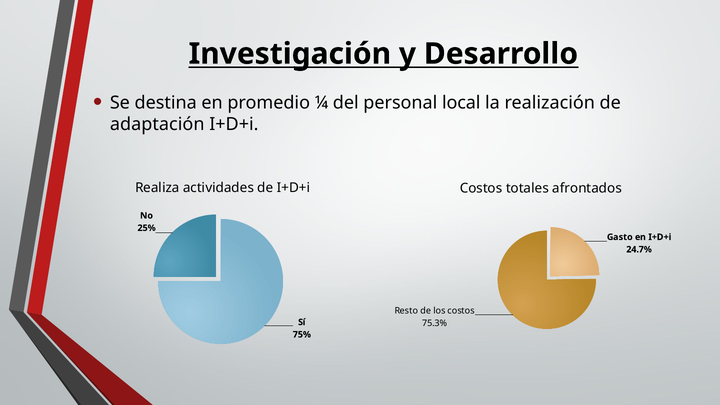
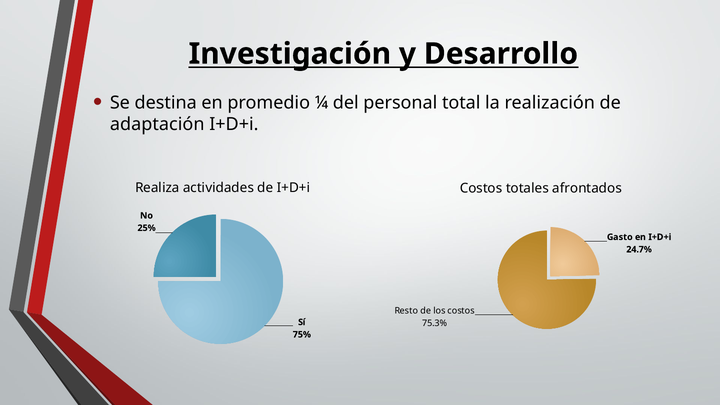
local: local -> total
